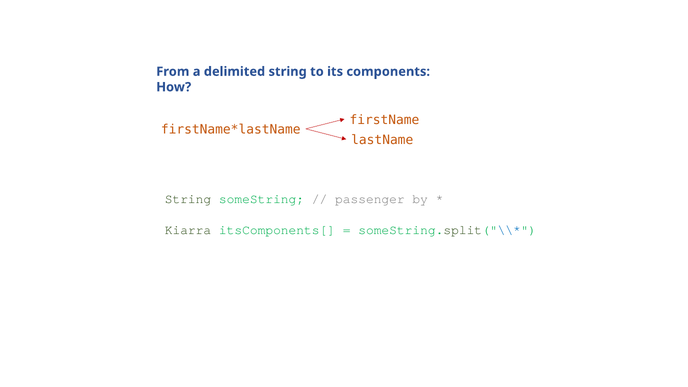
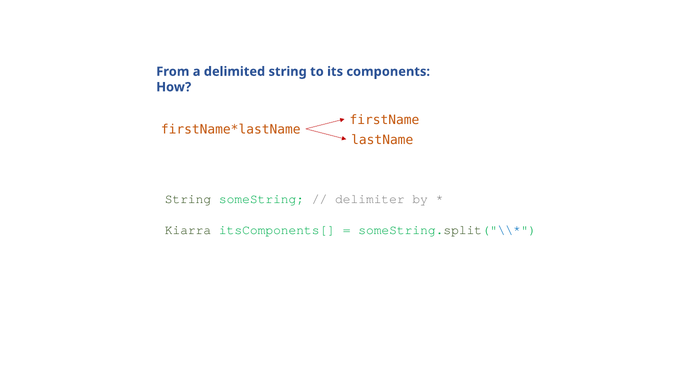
passenger: passenger -> delimiter
